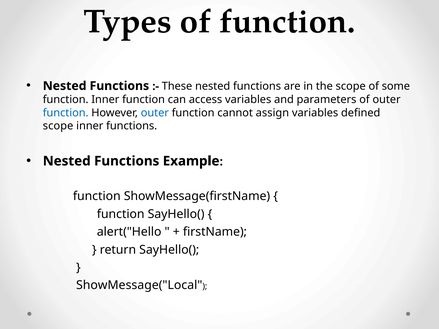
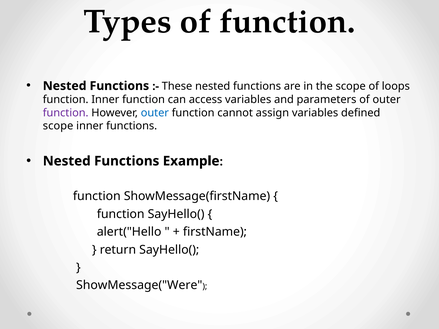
some: some -> loops
function at (66, 113) colour: blue -> purple
ShowMessage("Local: ShowMessage("Local -> ShowMessage("Were
